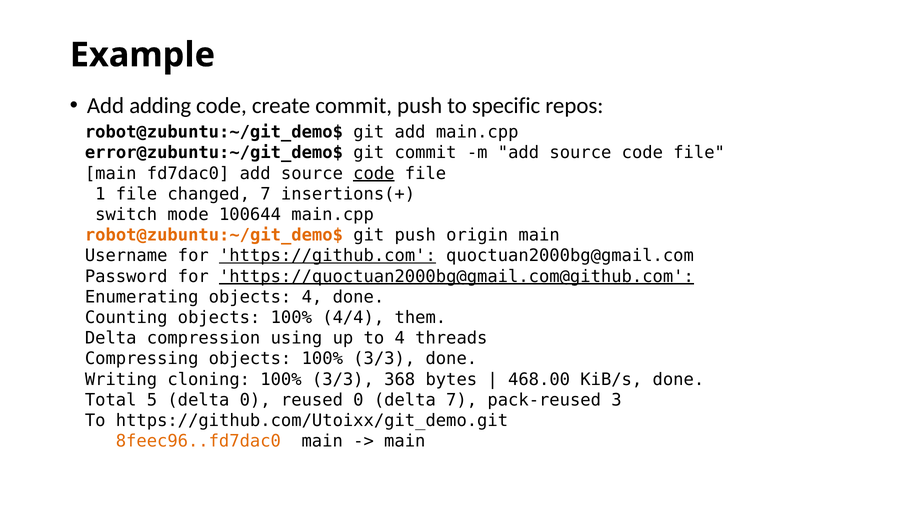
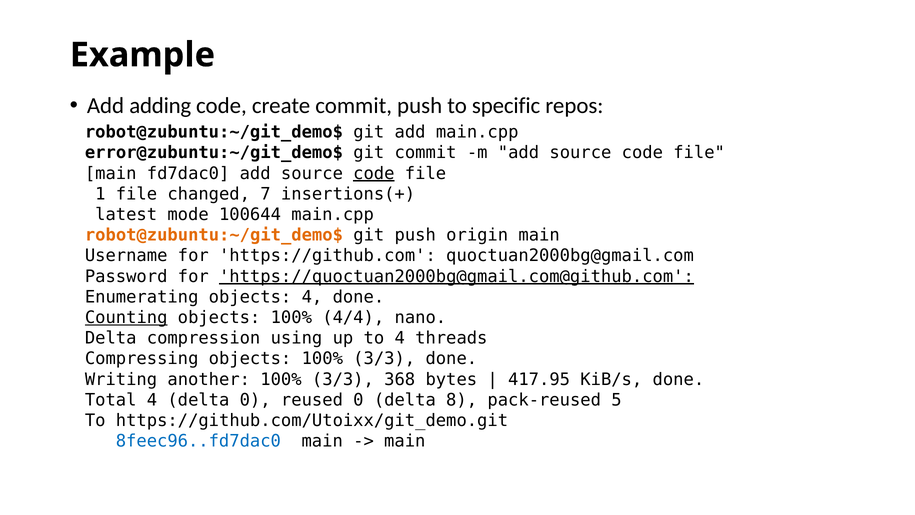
switch: switch -> latest
https://github.com underline: present -> none
Counting underline: none -> present
them: them -> nano
cloning: cloning -> another
468.00: 468.00 -> 417.95
Total 5: 5 -> 4
delta 7: 7 -> 8
3: 3 -> 5
8feec96..fd7dac0 colour: orange -> blue
